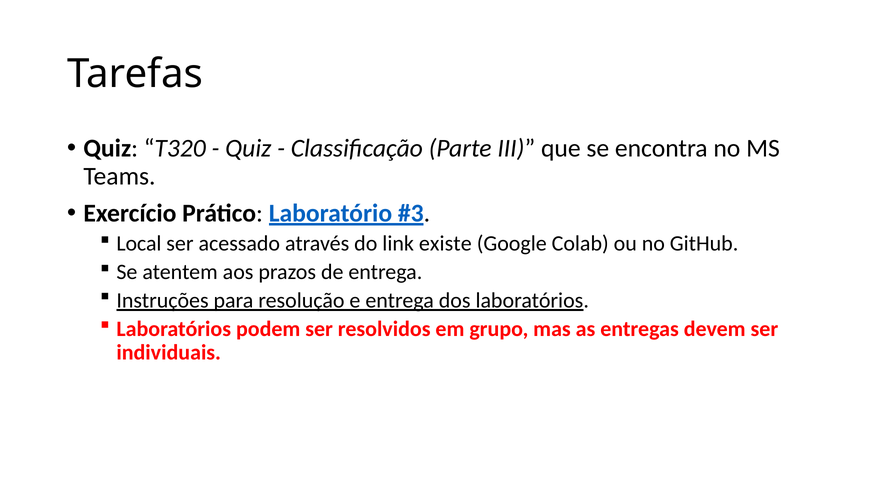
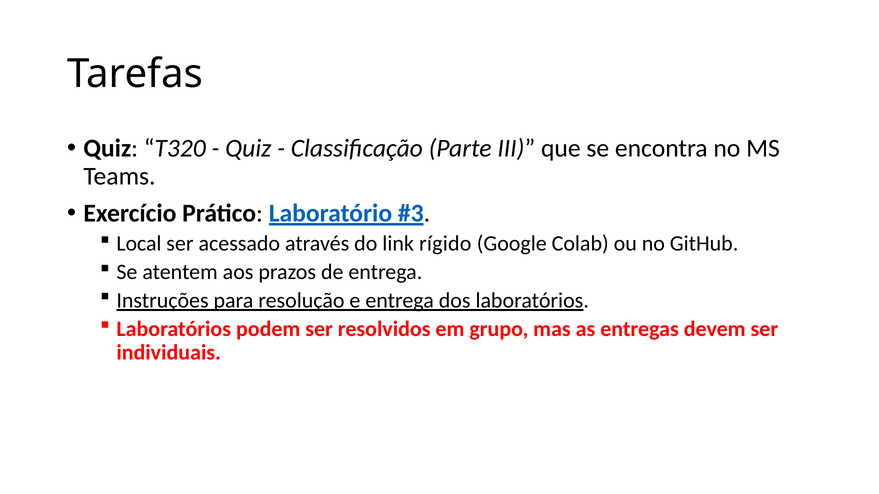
existe: existe -> rígido
